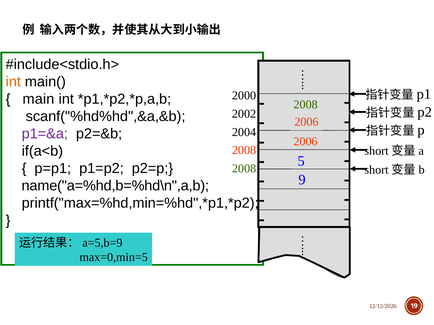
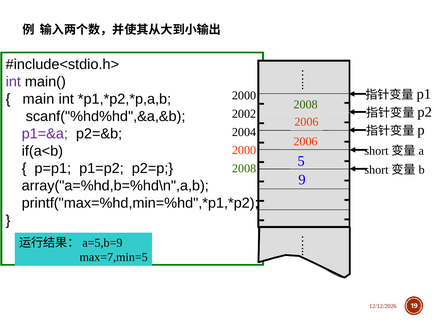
int at (13, 82) colour: orange -> purple
2008 at (244, 151): 2008 -> 2000
name("a=%hd,b=%hd\n",a,b: name("a=%hd,b=%hd\n",a,b -> array("a=%hd,b=%hd\n",a,b
max=0,min=5: max=0,min=5 -> max=7,min=5
